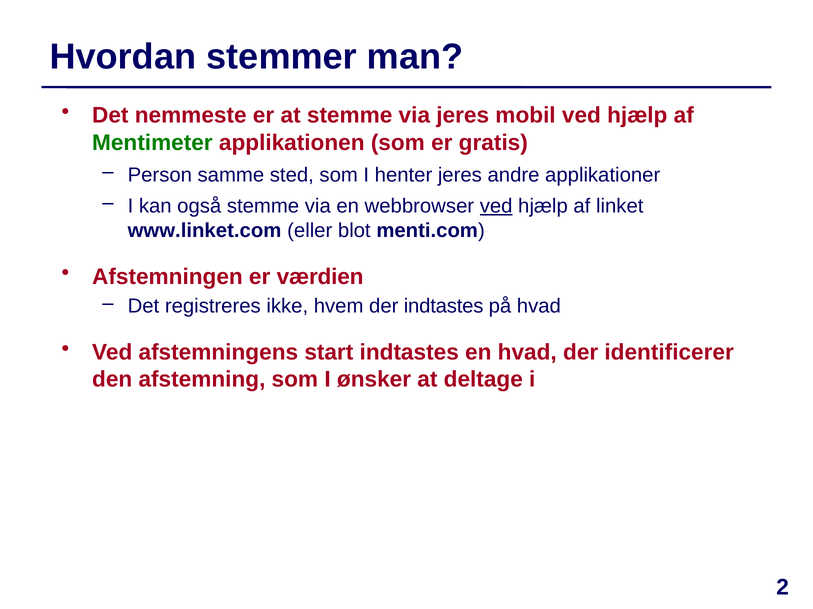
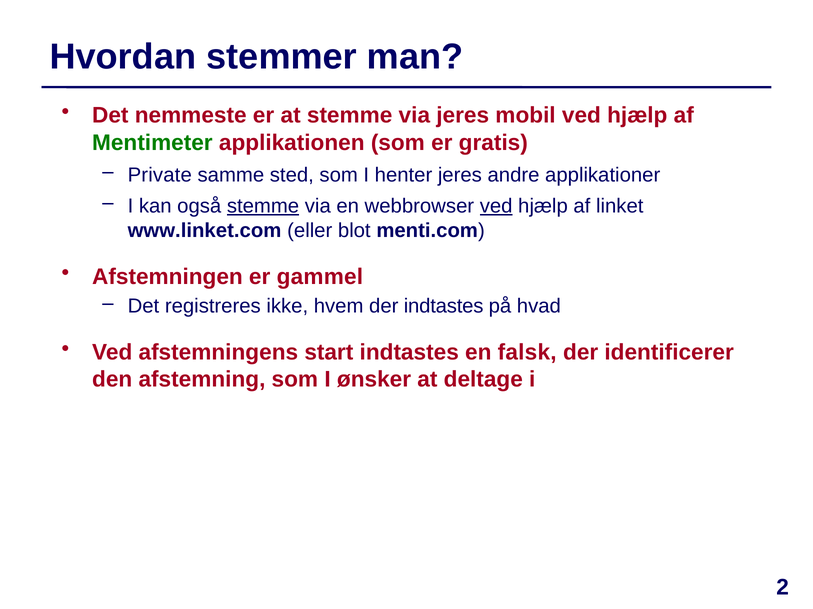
Person: Person -> Private
stemme at (263, 206) underline: none -> present
værdien: værdien -> gammel
en hvad: hvad -> falsk
